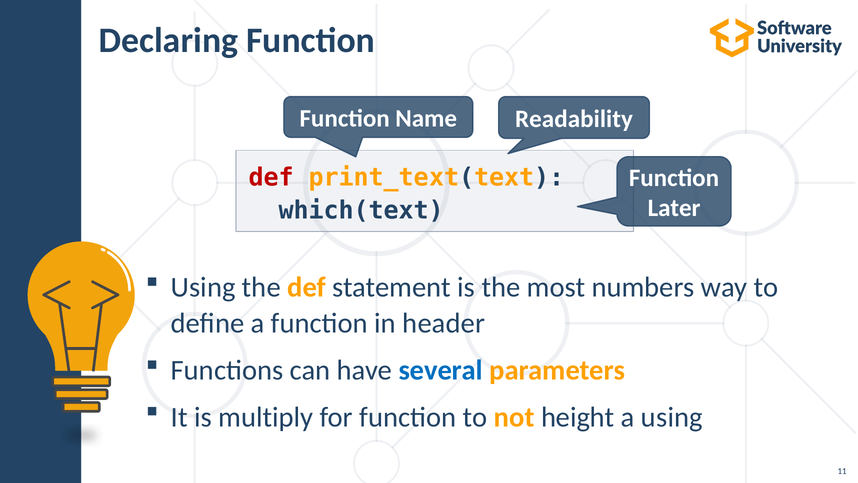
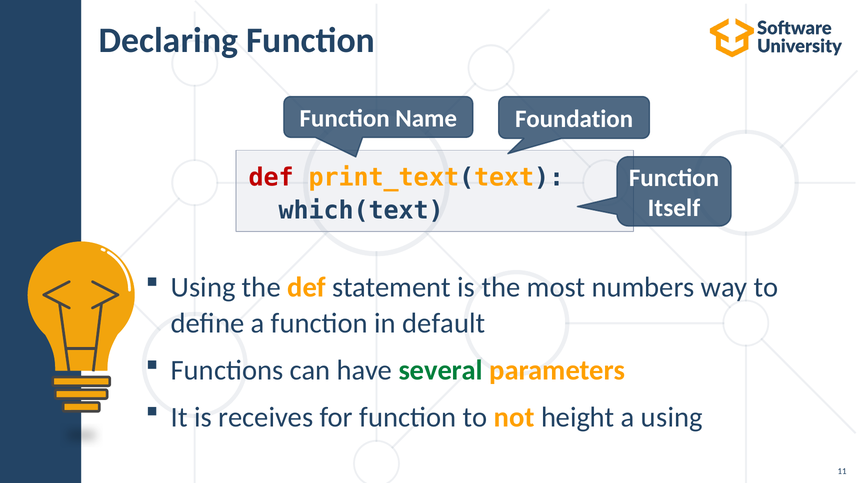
Readability: Readability -> Foundation
Later: Later -> Itself
header: header -> default
several colour: blue -> green
multiply: multiply -> receives
